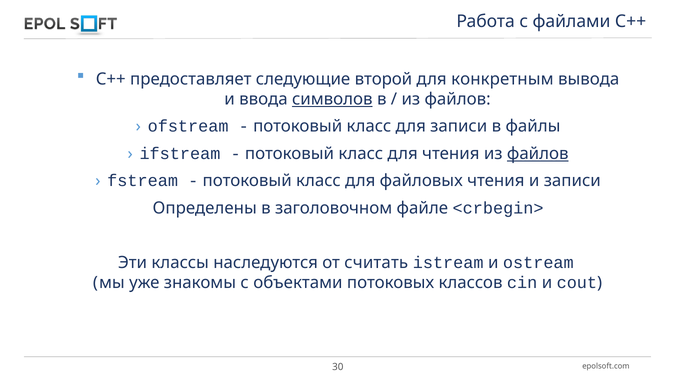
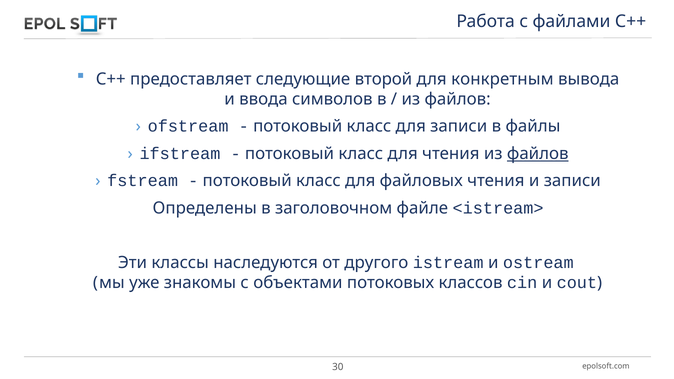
символов underline: present -> none
<crbegin>: <crbegin> -> <istream>
считать: считать -> другого
